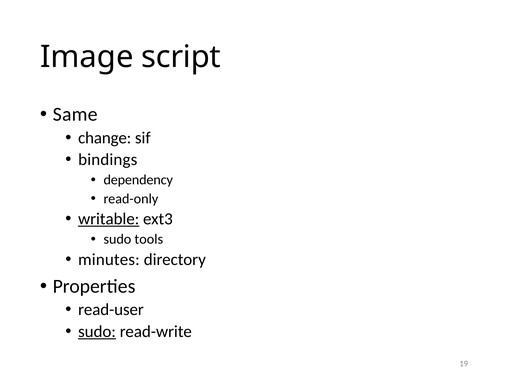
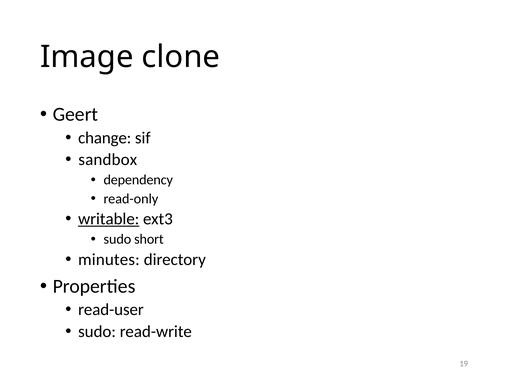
script: script -> clone
Same: Same -> Geert
bindings: bindings -> sandbox
tools: tools -> short
sudo at (97, 332) underline: present -> none
